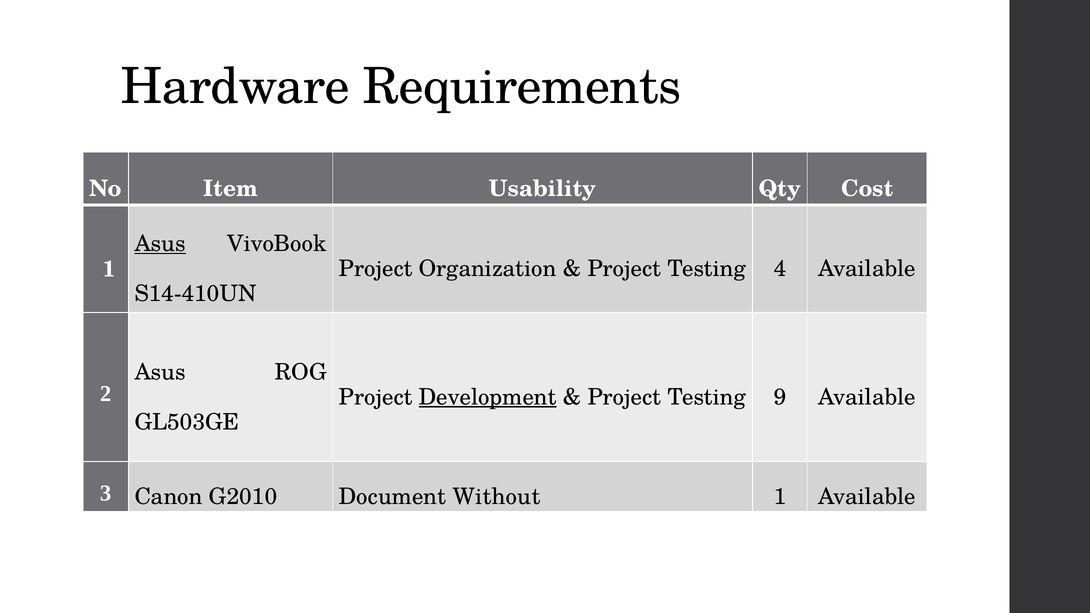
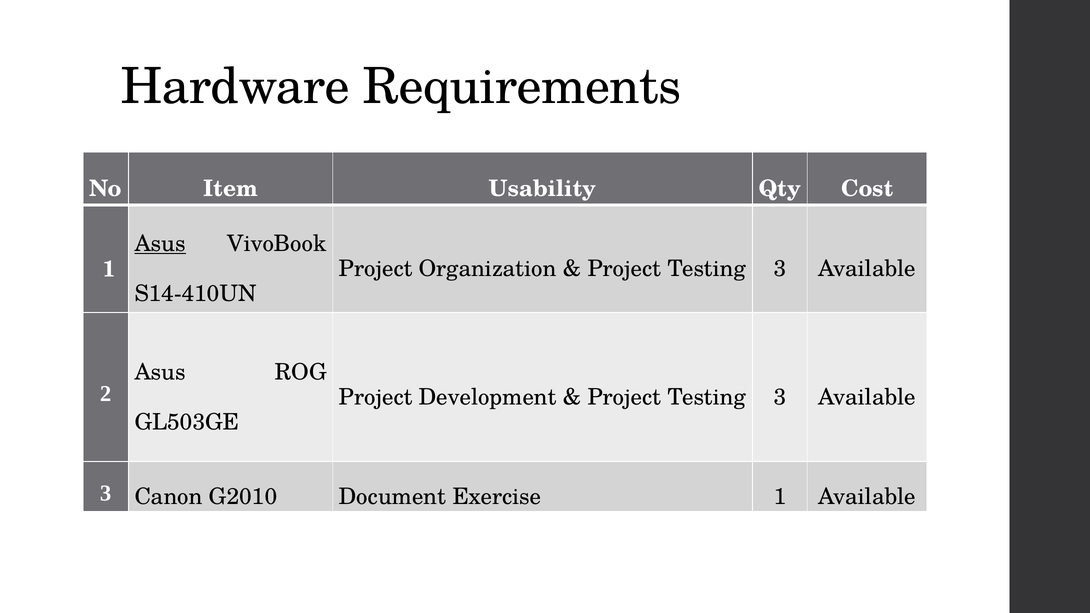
4 at (780, 269): 4 -> 3
Development underline: present -> none
9 at (780, 397): 9 -> 3
Without: Without -> Exercise
